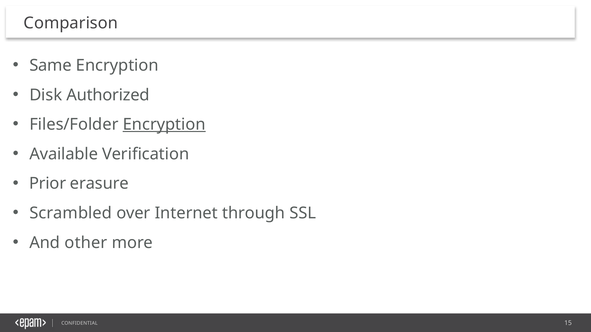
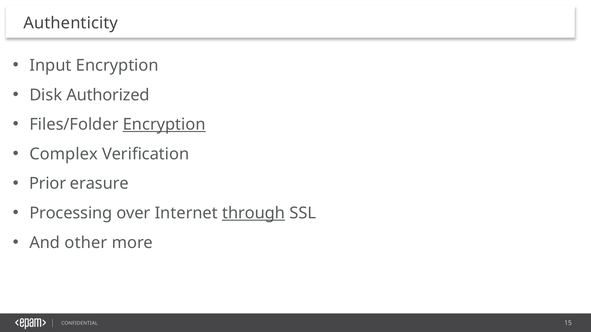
Comparison: Comparison -> Authenticity
Same: Same -> Input
Available: Available -> Complex
Scrambled: Scrambled -> Processing
through underline: none -> present
